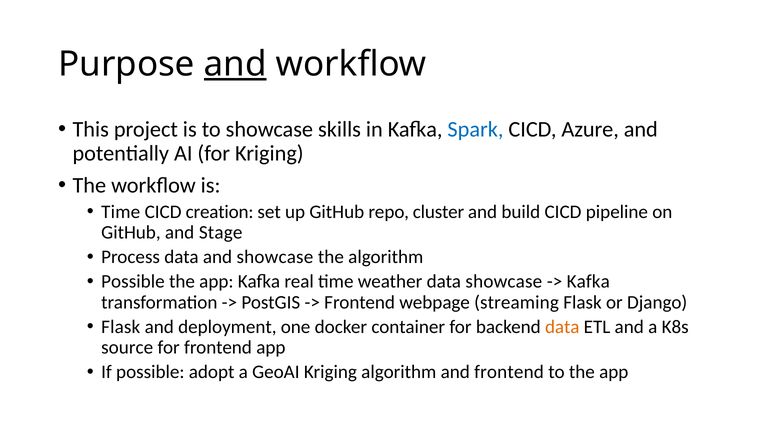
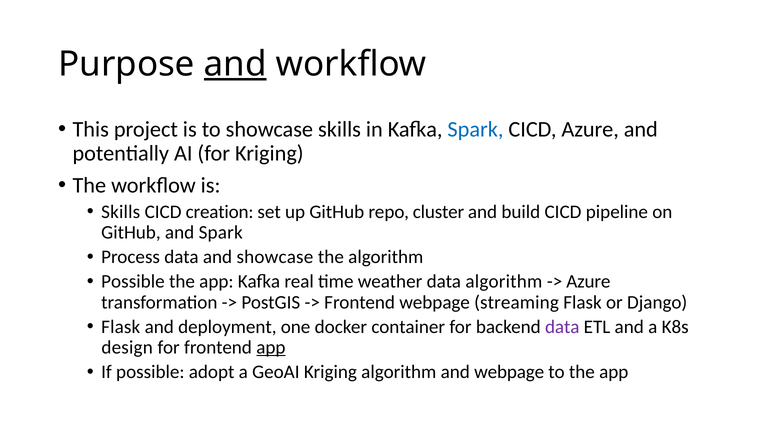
Time at (121, 212): Time -> Skills
and Stage: Stage -> Spark
data showcase: showcase -> algorithm
Kafka at (588, 281): Kafka -> Azure
data at (562, 327) colour: orange -> purple
source: source -> design
app at (271, 347) underline: none -> present
and frontend: frontend -> webpage
